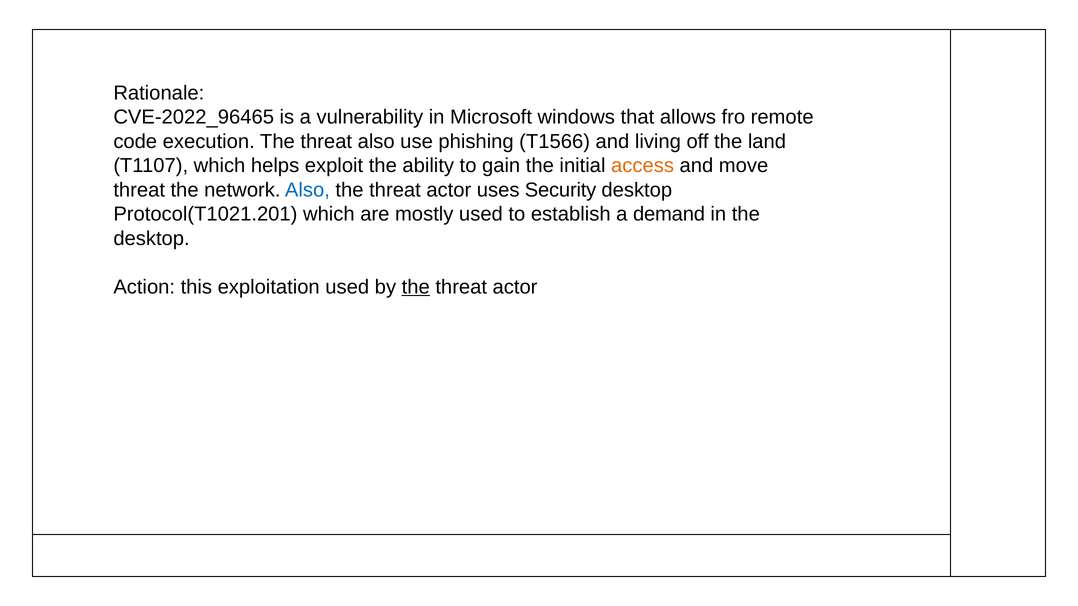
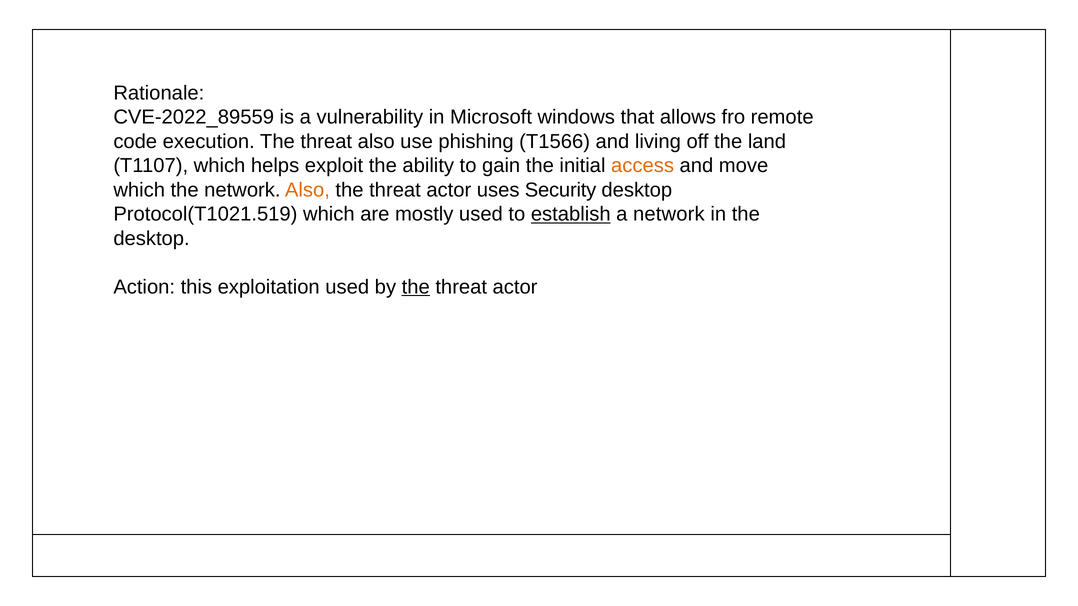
CVE-2022_96465: CVE-2022_96465 -> CVE-2022_89559
threat at (139, 190): threat -> which
Also at (307, 190) colour: blue -> orange
Protocol(T1021.201: Protocol(T1021.201 -> Protocol(T1021.519
establish underline: none -> present
a demand: demand -> network
